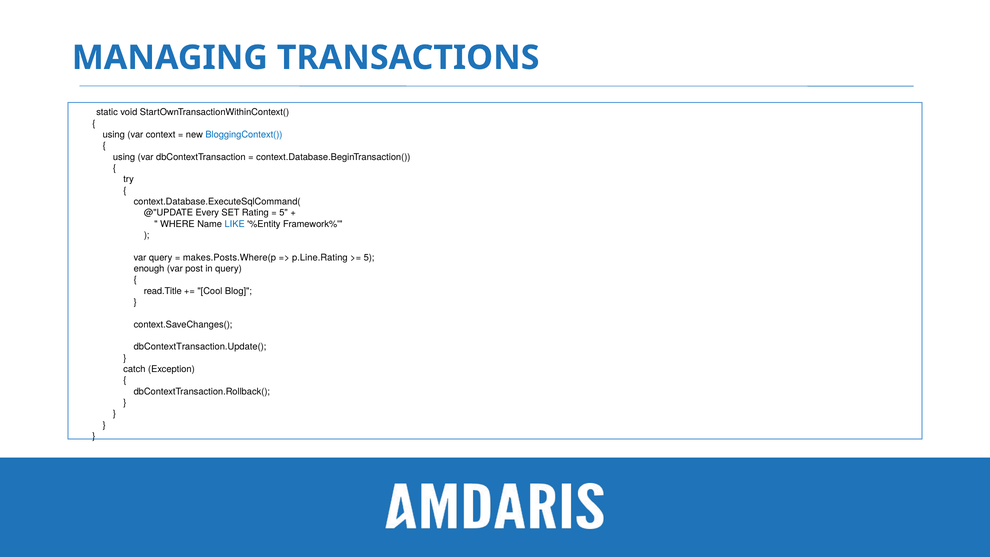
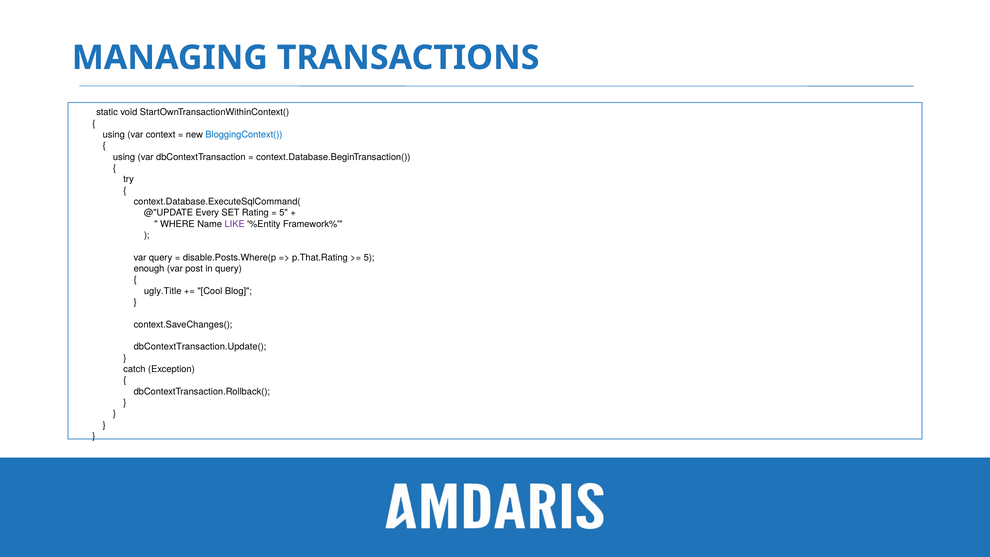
LIKE colour: blue -> purple
makes.Posts.Where(p: makes.Posts.Where(p -> disable.Posts.Where(p
p.Line.Rating: p.Line.Rating -> p.That.Rating
read.Title: read.Title -> ugly.Title
